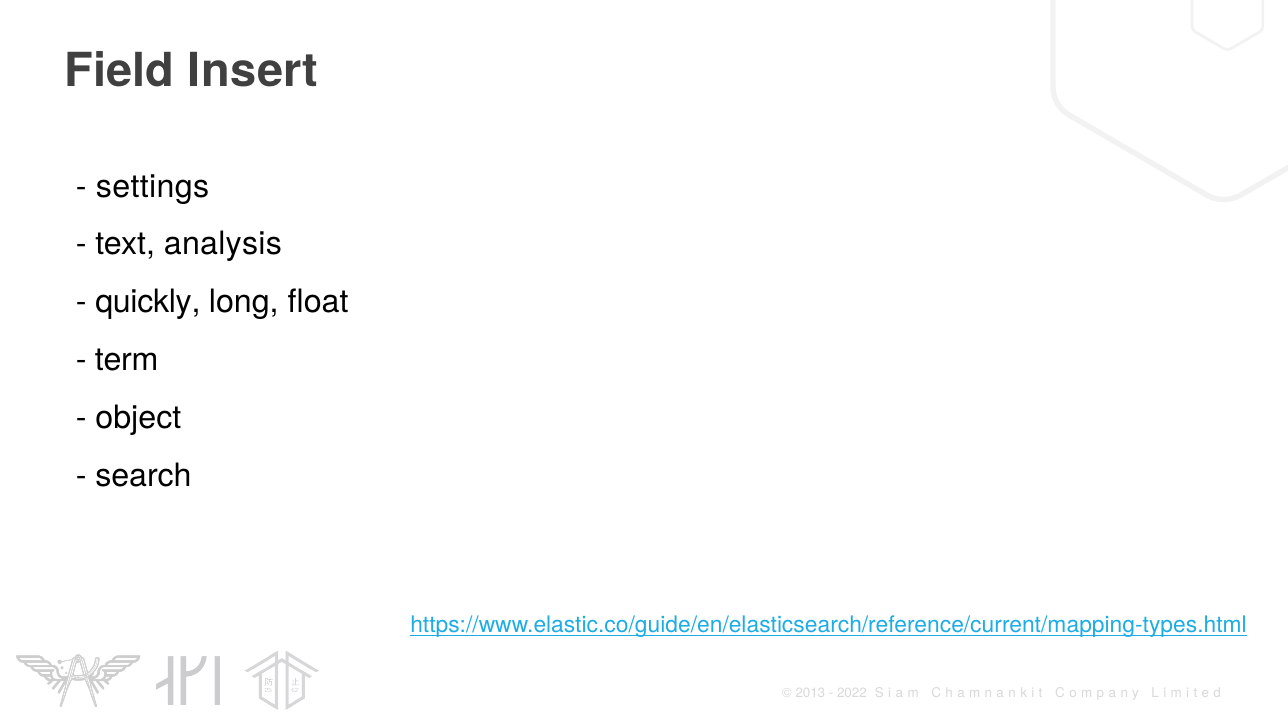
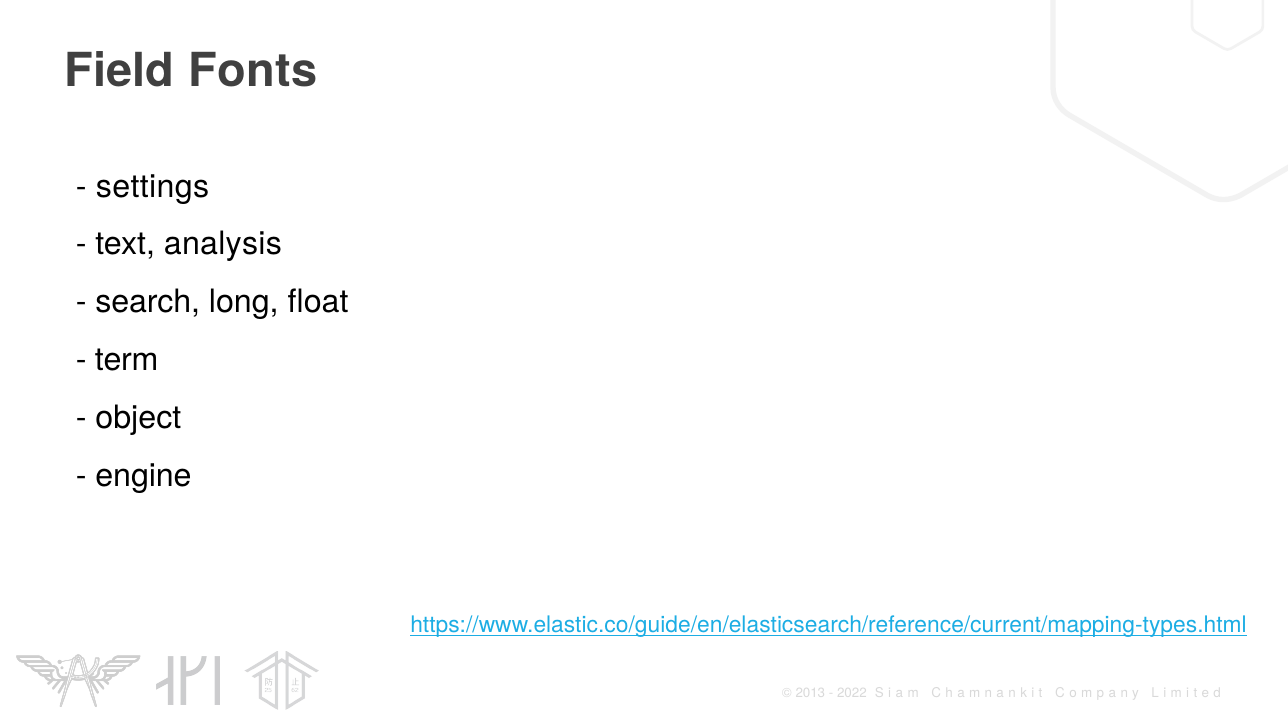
Insert: Insert -> Fonts
quickly: quickly -> search
search: search -> engine
